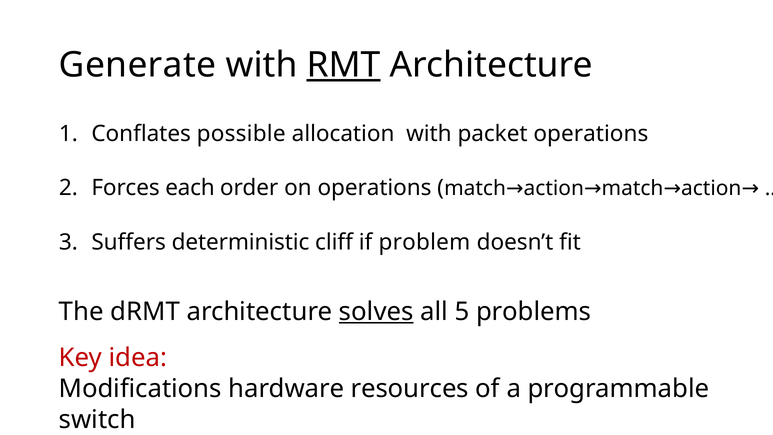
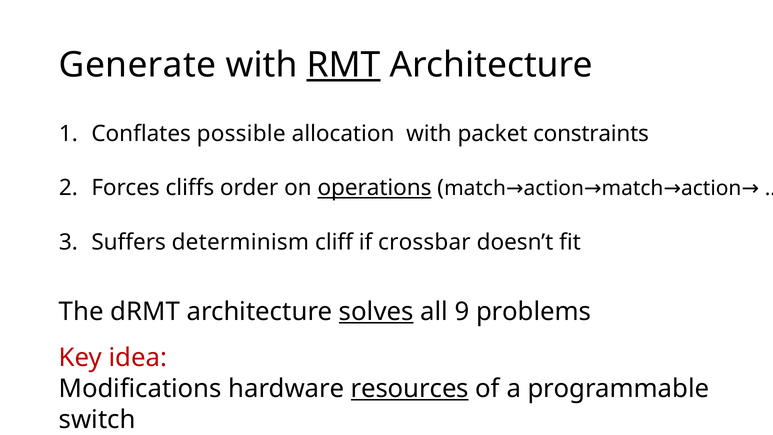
packet operations: operations -> constraints
each: each -> cliffs
operations at (375, 188) underline: none -> present
deterministic: deterministic -> determinism
problem: problem -> crossbar
5: 5 -> 9
resources underline: none -> present
